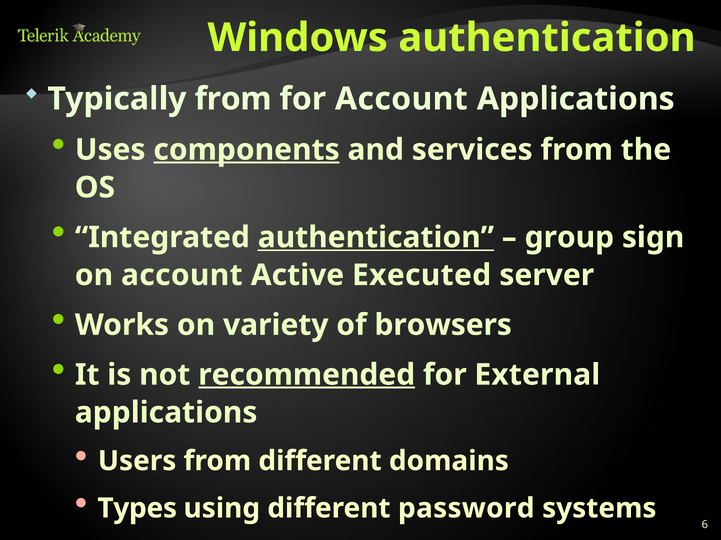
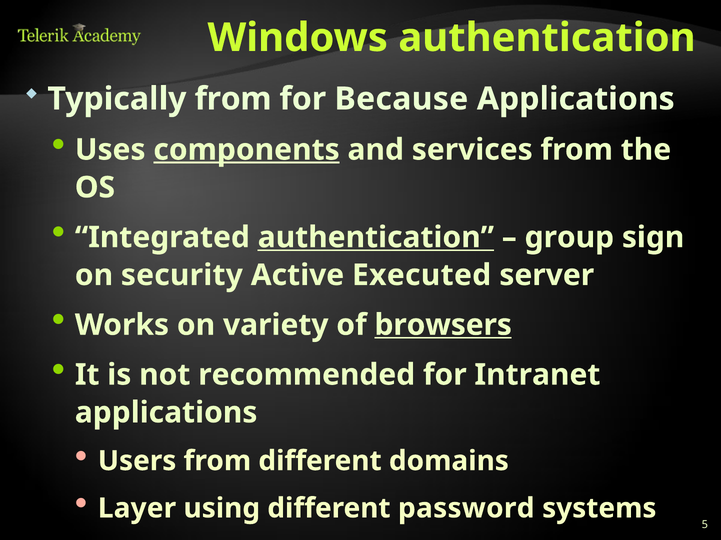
for Account: Account -> Because
on account: account -> security
browsers underline: none -> present
recommended underline: present -> none
External: External -> Intranet
Types: Types -> Layer
6: 6 -> 5
